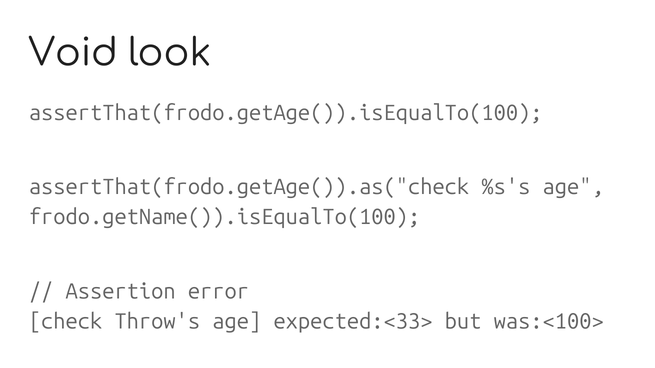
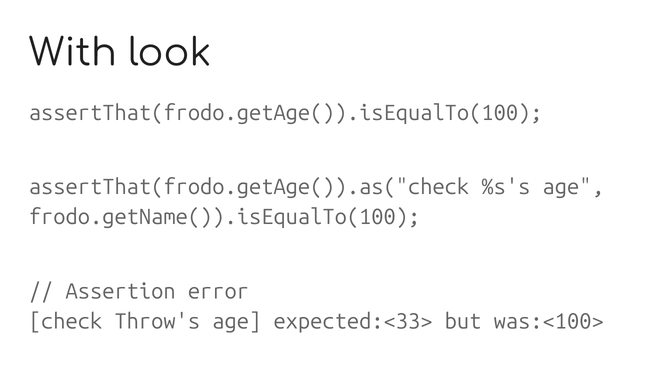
Void: Void -> With
